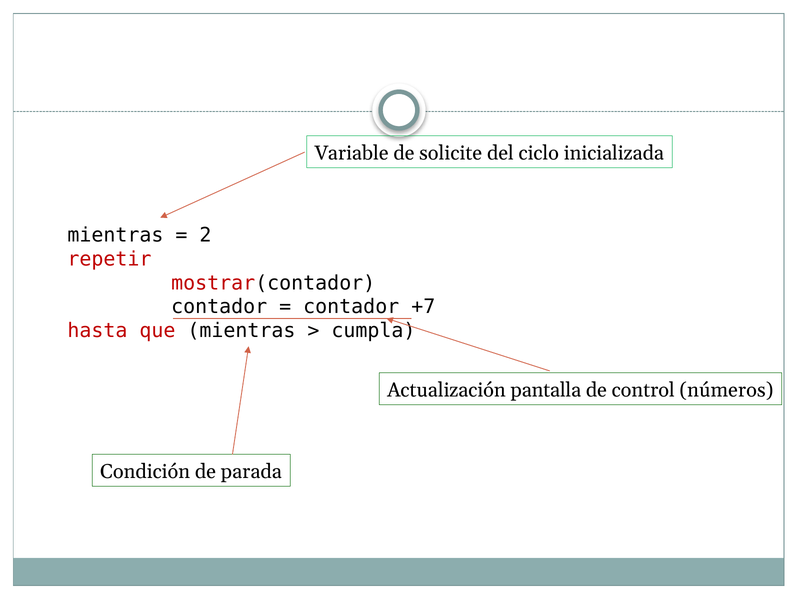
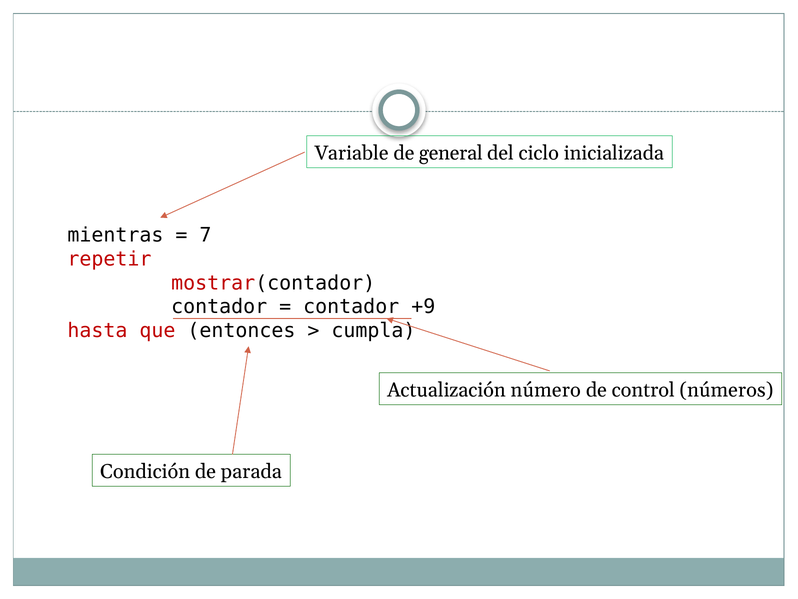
solicite: solicite -> general
2: 2 -> 7
+7: +7 -> +9
que mientras: mientras -> entonces
pantalla: pantalla -> número
